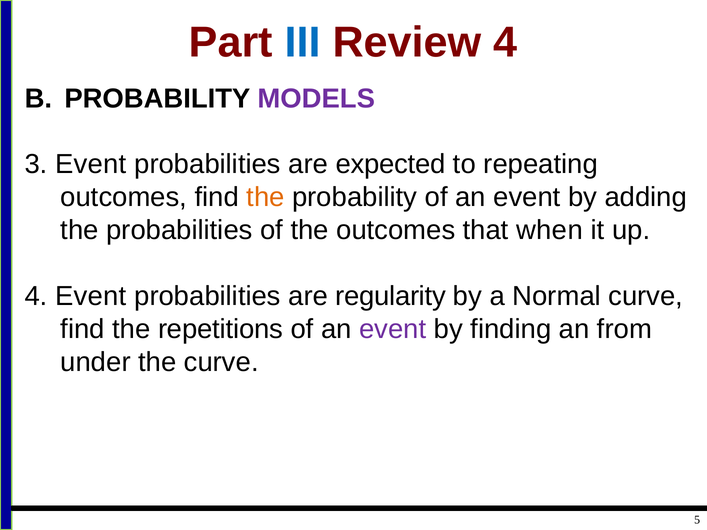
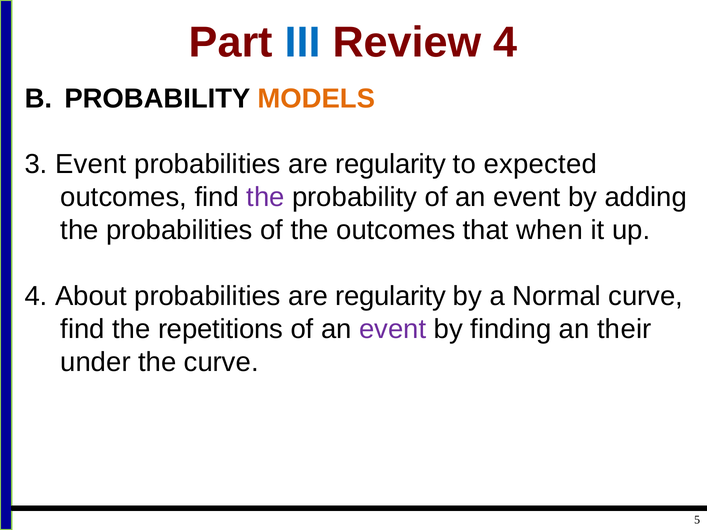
MODELS colour: purple -> orange
expected at (391, 165): expected -> regularity
repeating: repeating -> expected
the at (266, 198) colour: orange -> purple
4 Event: Event -> About
from: from -> their
